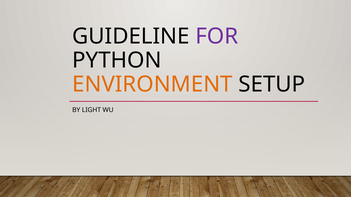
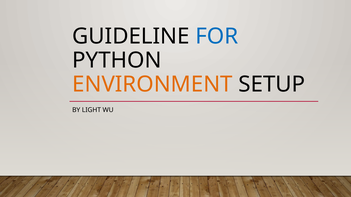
FOR colour: purple -> blue
